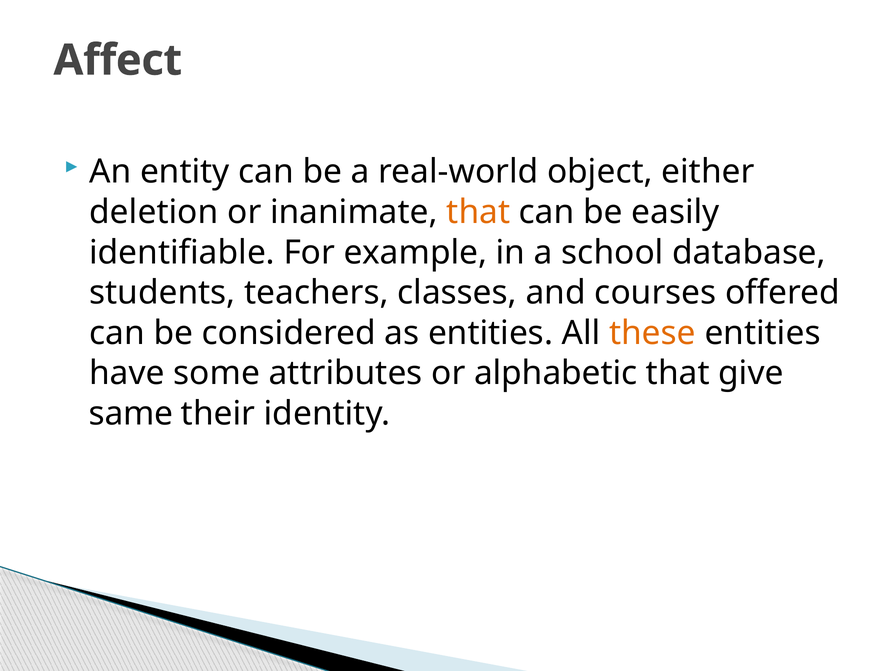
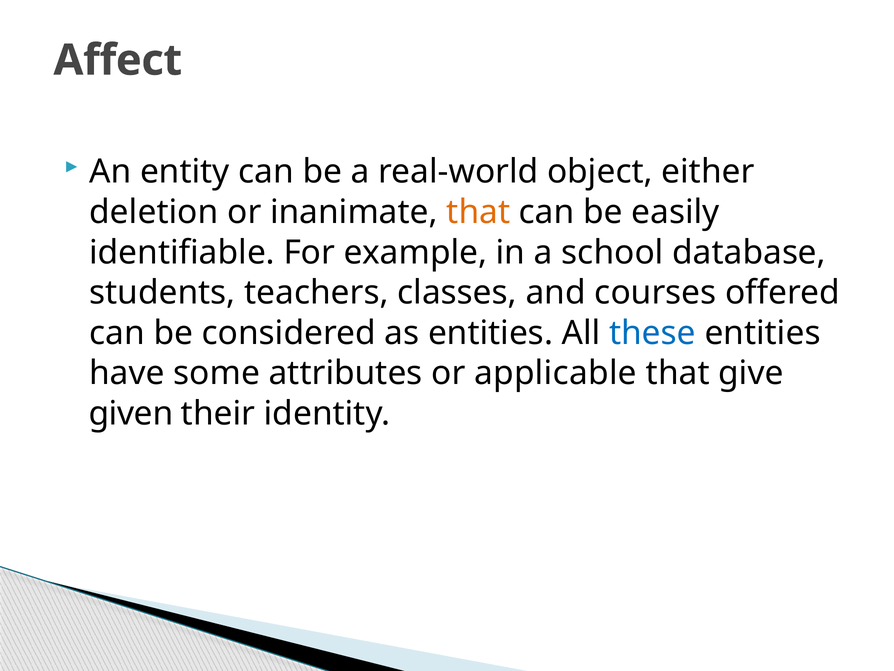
these colour: orange -> blue
alphabetic: alphabetic -> applicable
same: same -> given
